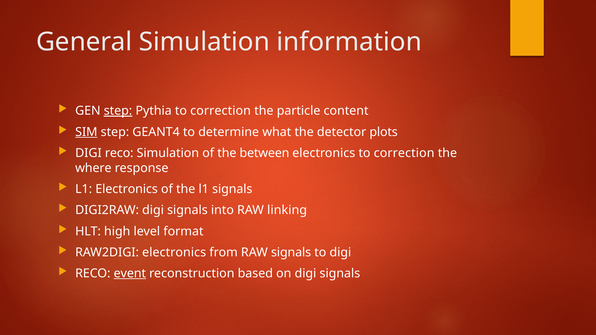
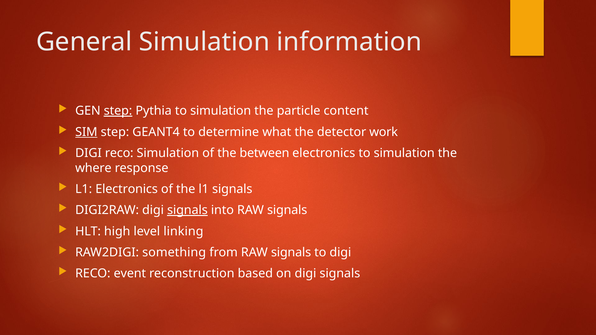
Pythia to correction: correction -> simulation
plots: plots -> work
electronics to correction: correction -> simulation
signals at (187, 210) underline: none -> present
into RAW linking: linking -> signals
format: format -> linking
RAW2DIGI electronics: electronics -> something
event underline: present -> none
